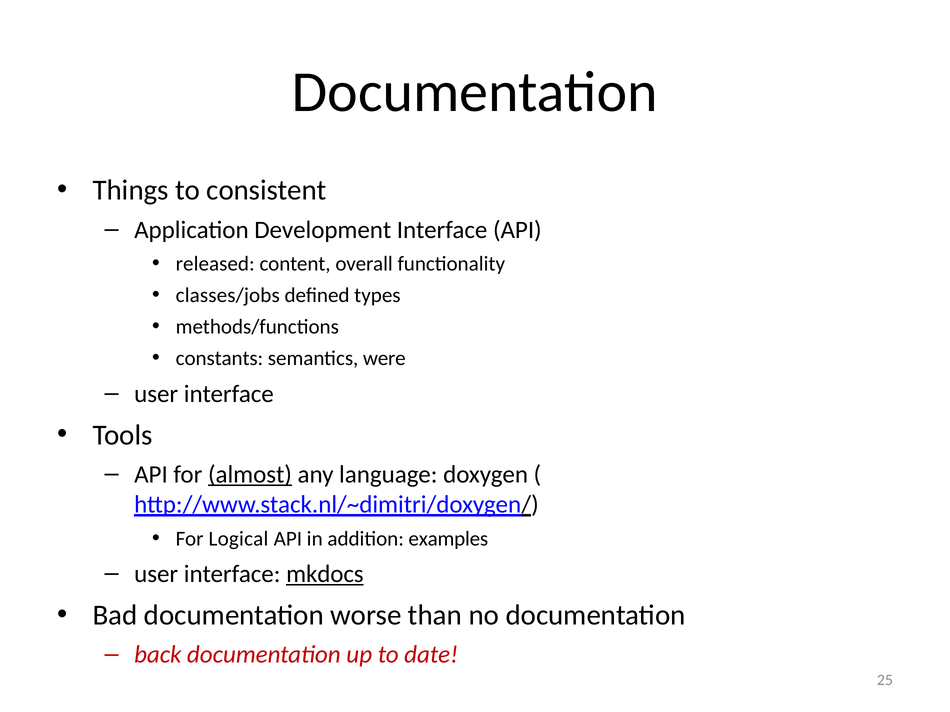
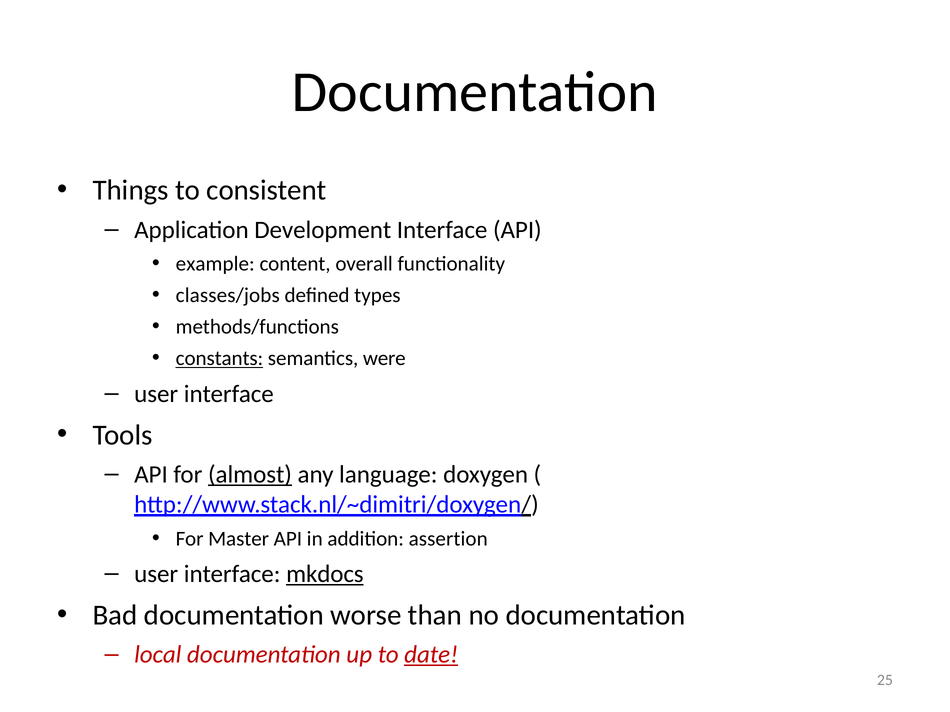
released: released -> example
constants underline: none -> present
Logical: Logical -> Master
examples: examples -> assertion
back: back -> local
date underline: none -> present
